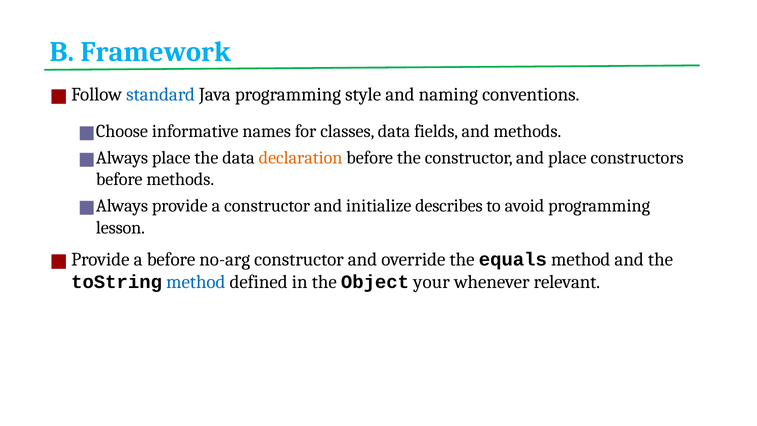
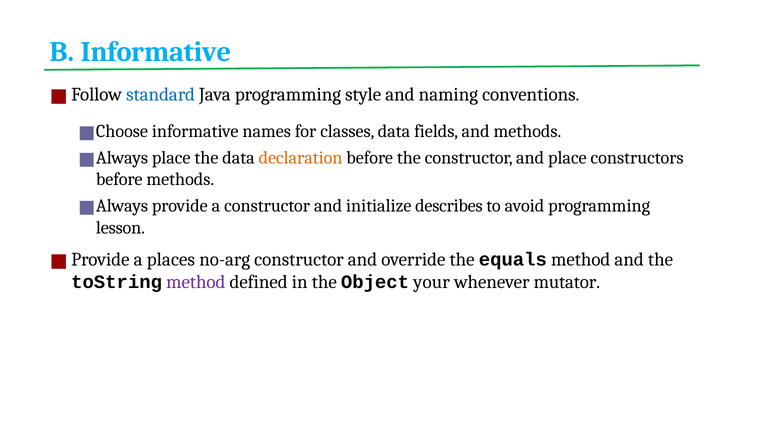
B Framework: Framework -> Informative
a before: before -> places
method at (196, 282) colour: blue -> purple
relevant: relevant -> mutator
